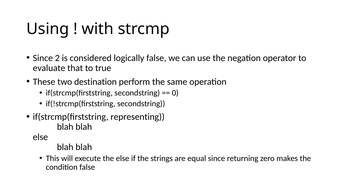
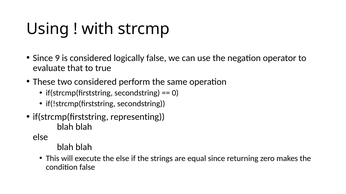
2: 2 -> 9
two destination: destination -> considered
